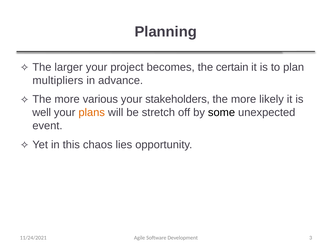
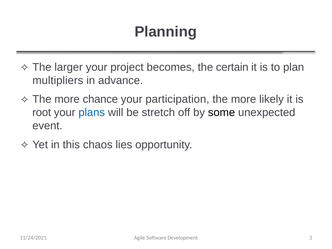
various: various -> chance
stakeholders: stakeholders -> participation
well: well -> root
plans colour: orange -> blue
